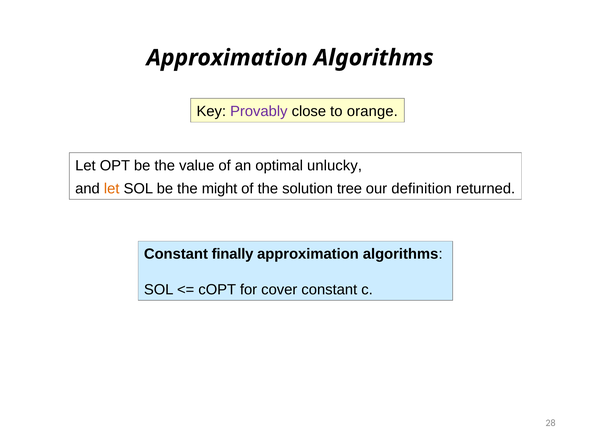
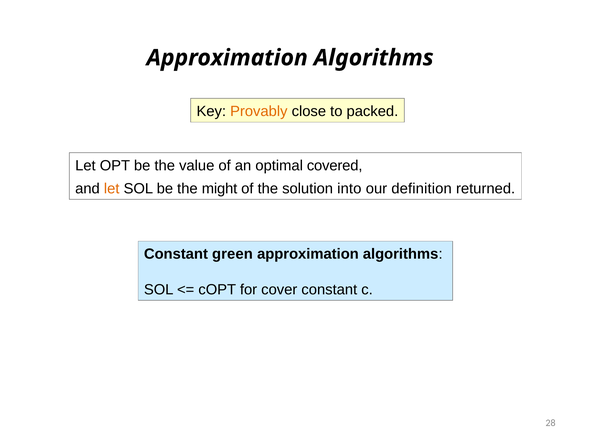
Provably colour: purple -> orange
orange: orange -> packed
unlucky: unlucky -> covered
tree: tree -> into
finally: finally -> green
